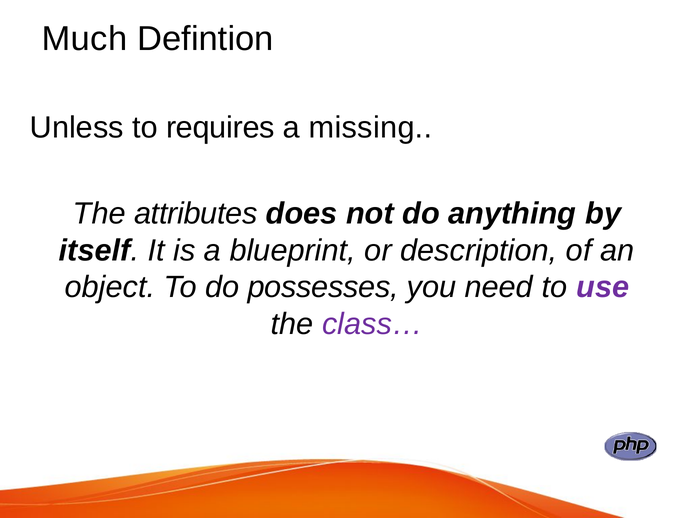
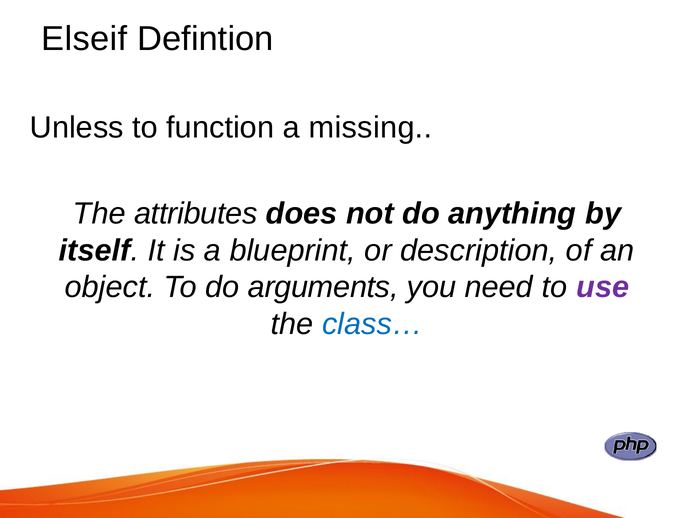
Much: Much -> Elseif
requires: requires -> function
possesses: possesses -> arguments
class… colour: purple -> blue
